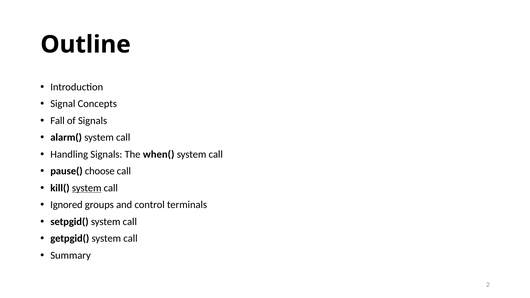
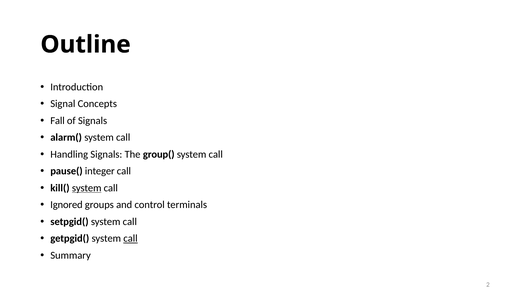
when(: when( -> group(
choose: choose -> integer
call at (130, 239) underline: none -> present
